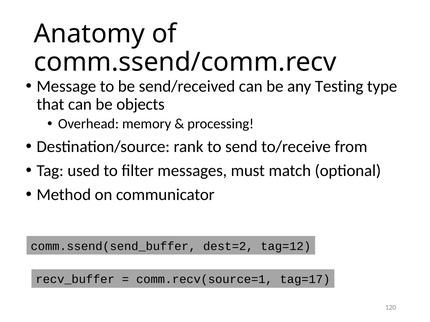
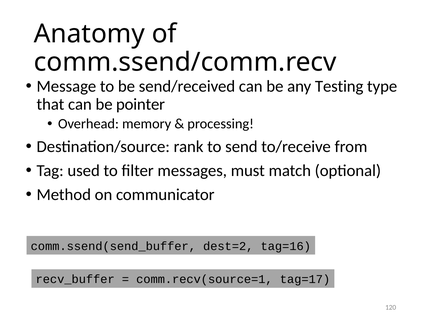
objects: objects -> pointer
tag=12: tag=12 -> tag=16
